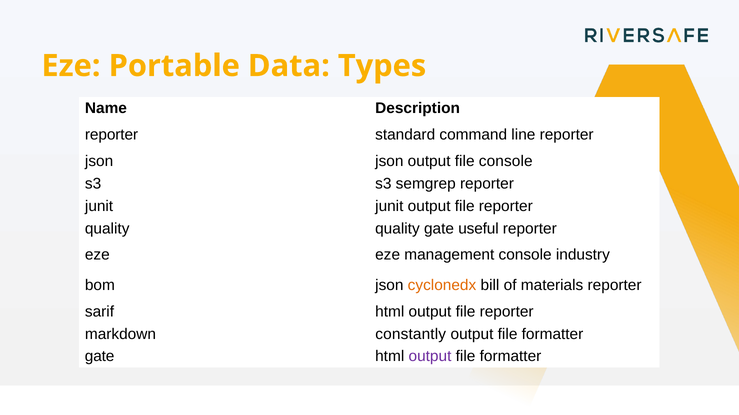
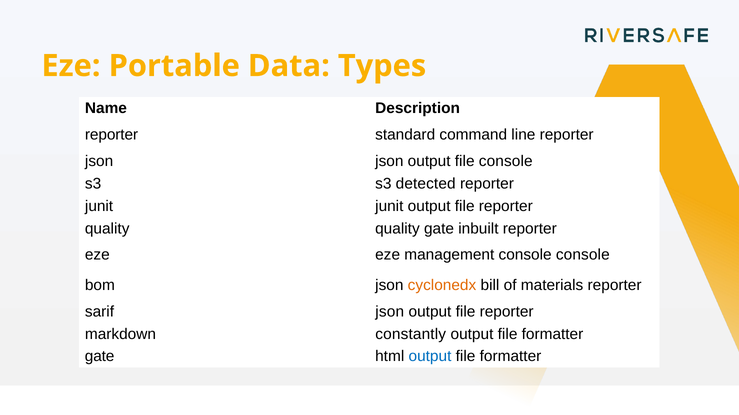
semgrep: semgrep -> detected
useful: useful -> inbuilt
console industry: industry -> console
sarif html: html -> json
output at (430, 357) colour: purple -> blue
